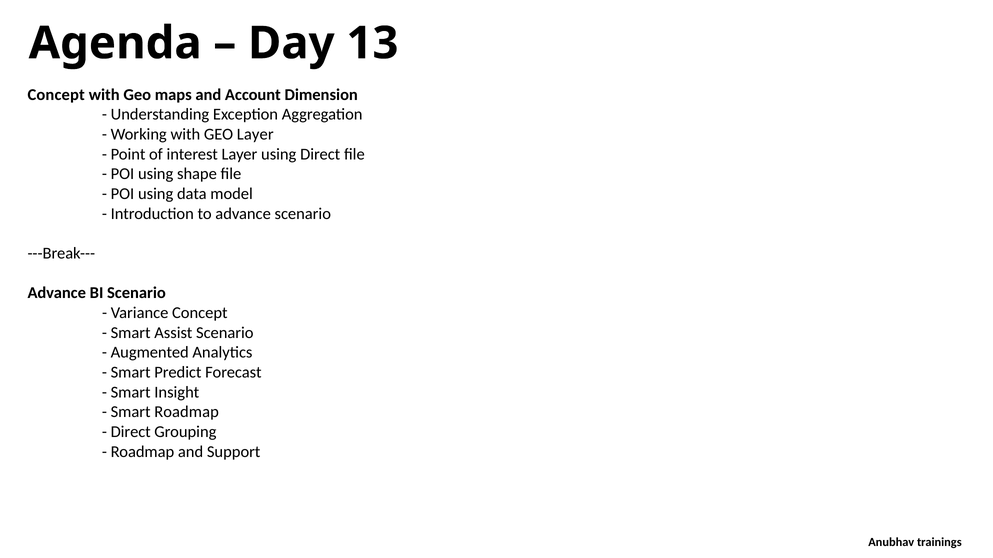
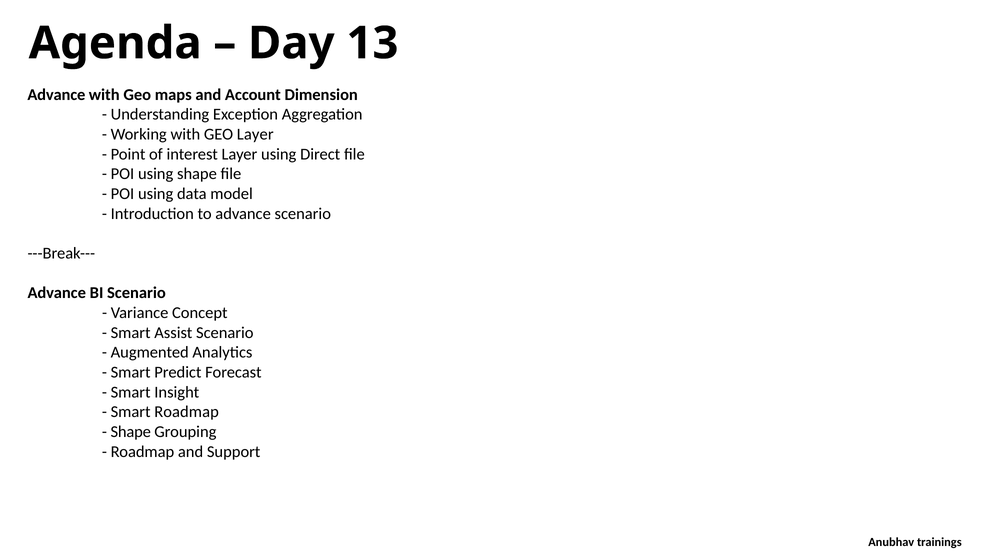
Concept at (56, 95): Concept -> Advance
Direct at (131, 432): Direct -> Shape
